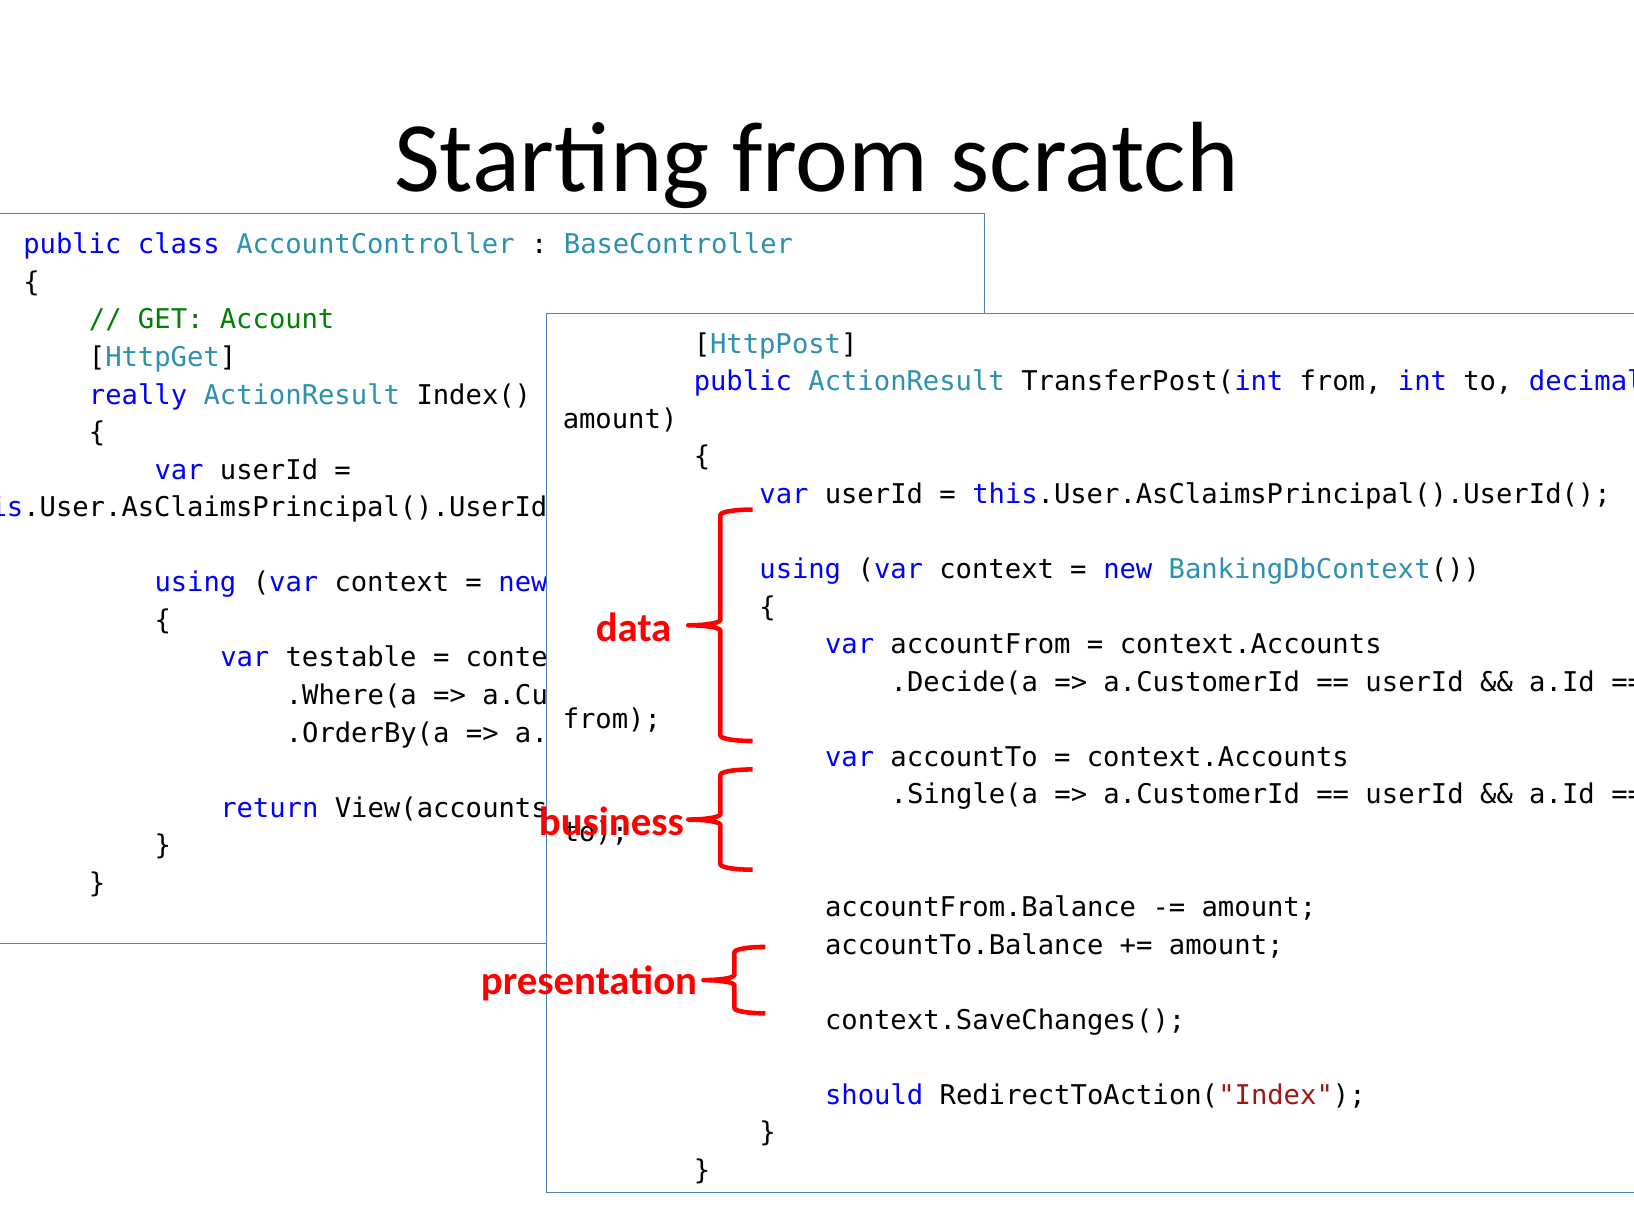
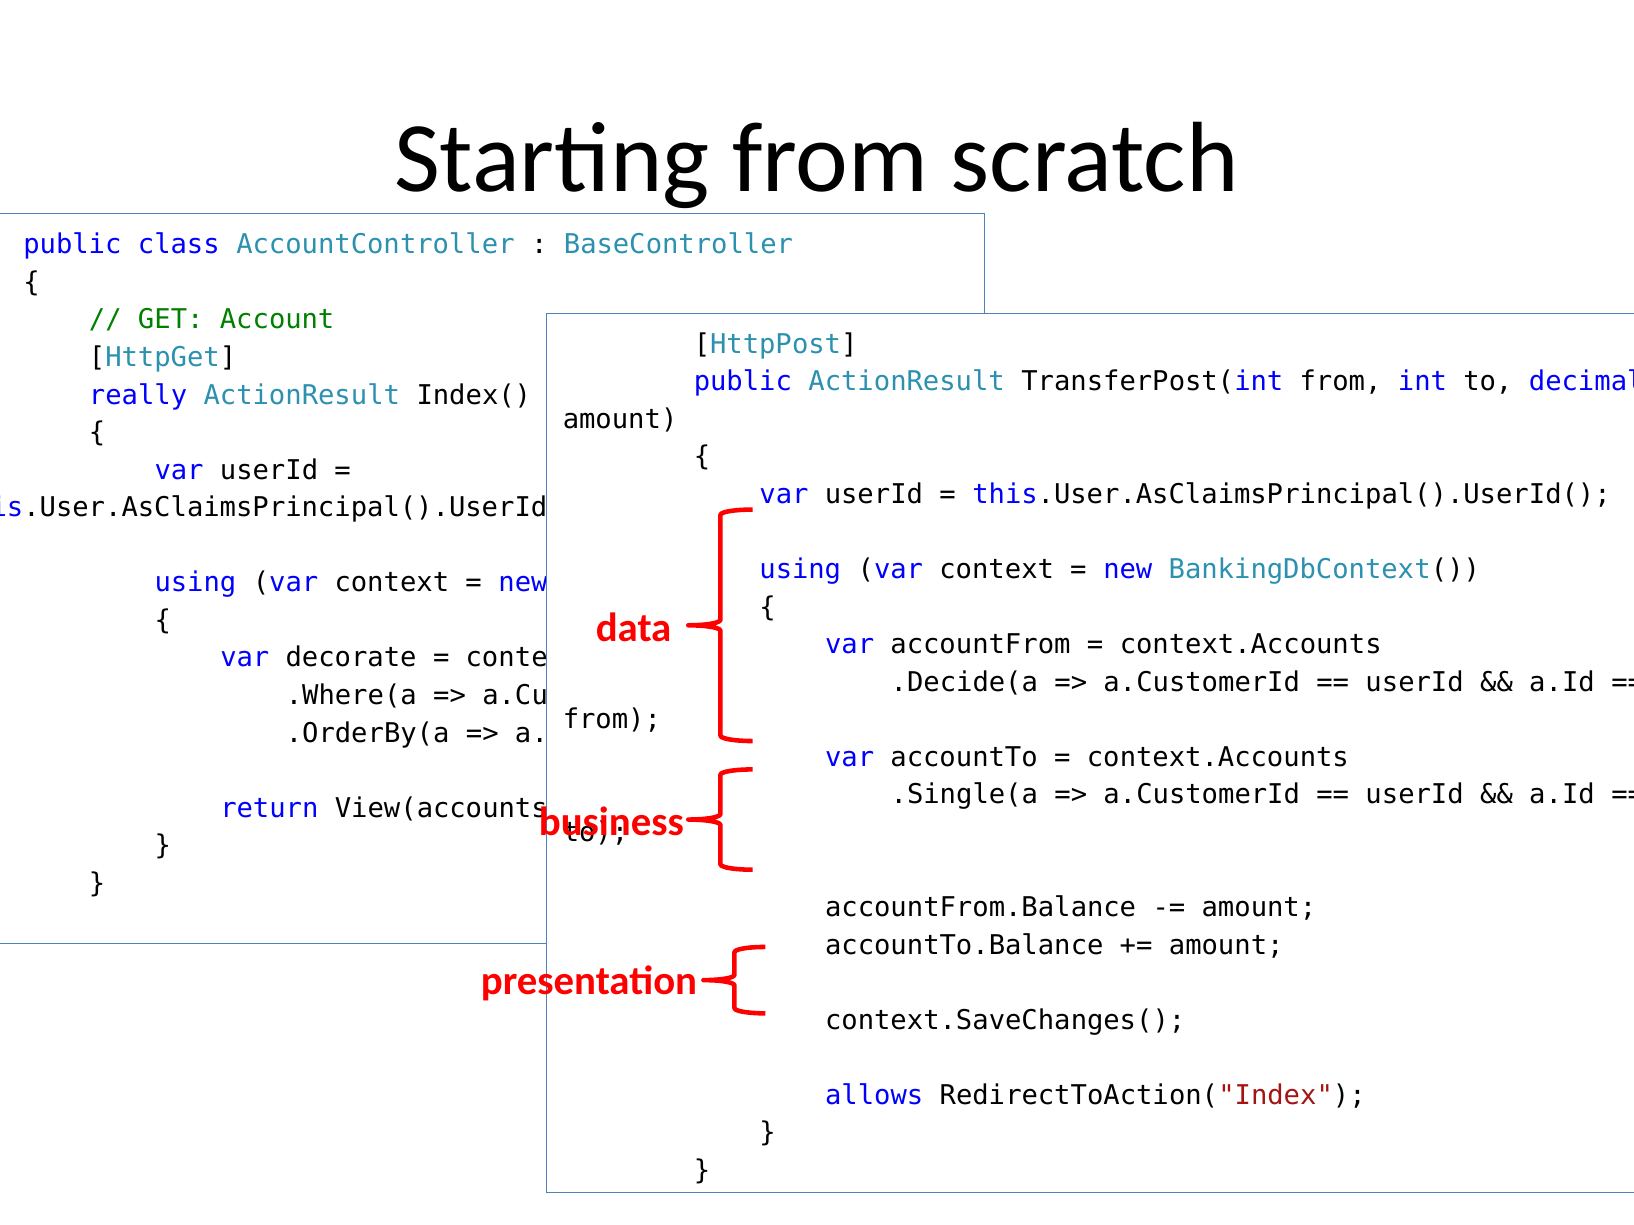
testable: testable -> decorate
should: should -> allows
